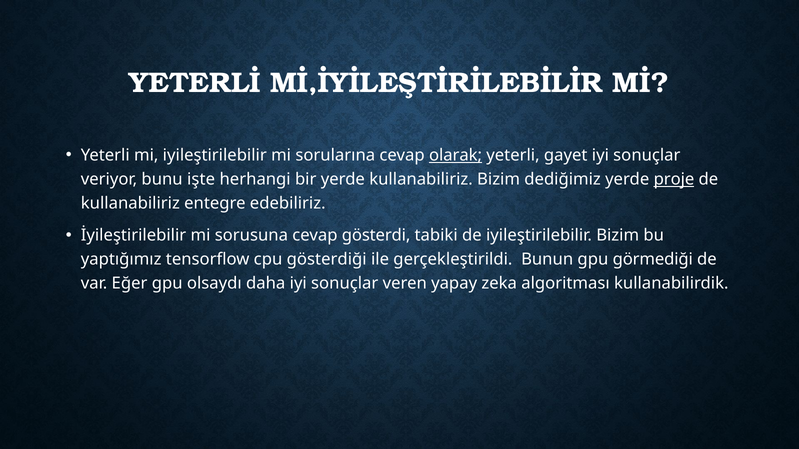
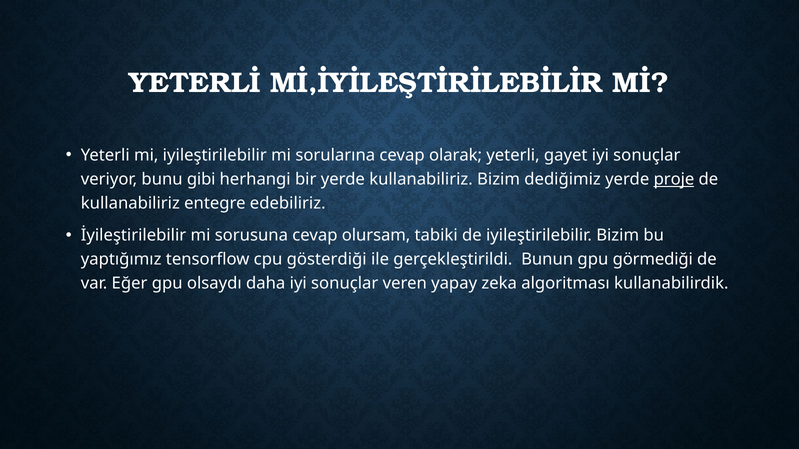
olarak underline: present -> none
işte: işte -> gibi
gösterdi: gösterdi -> olursam
